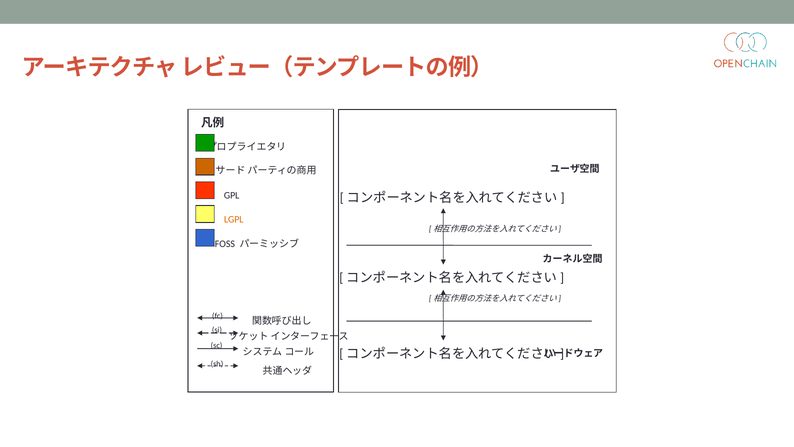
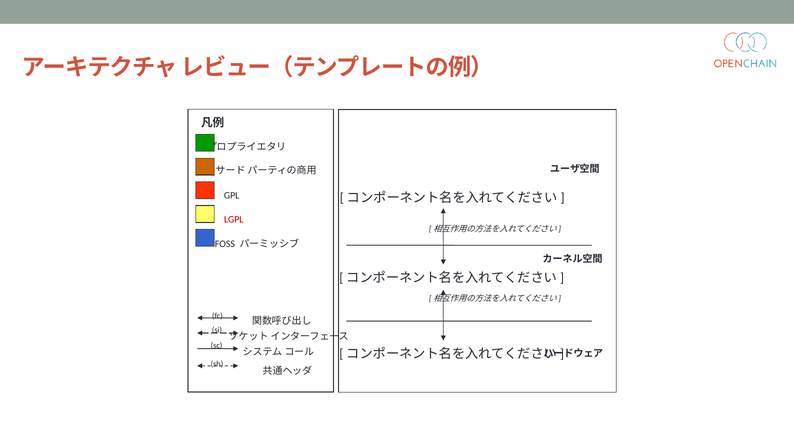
LGPL colour: orange -> red
